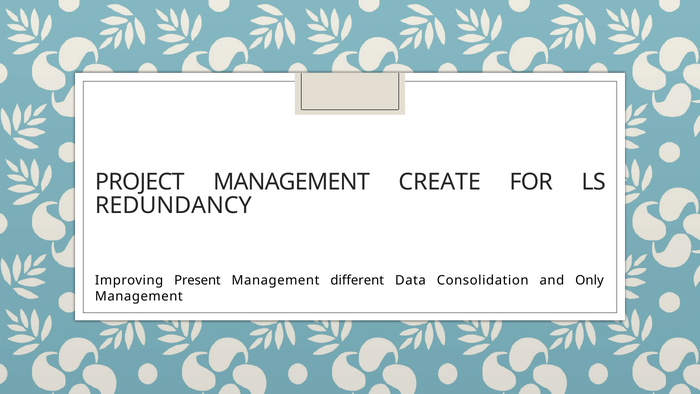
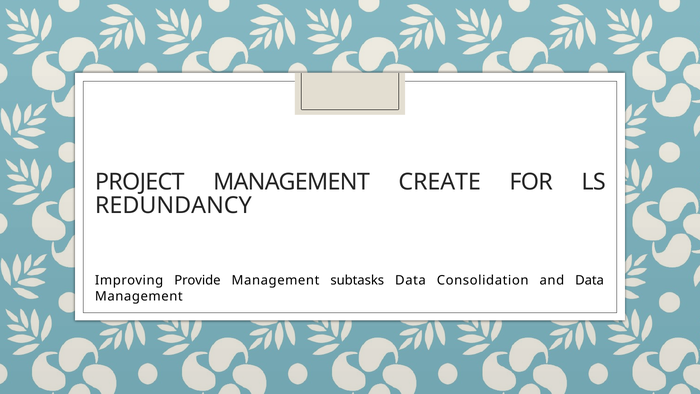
Present: Present -> Provide
different: different -> subtasks
and Only: Only -> Data
